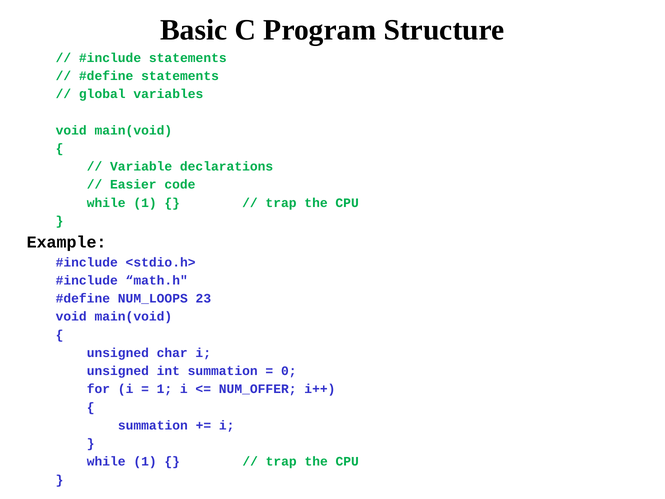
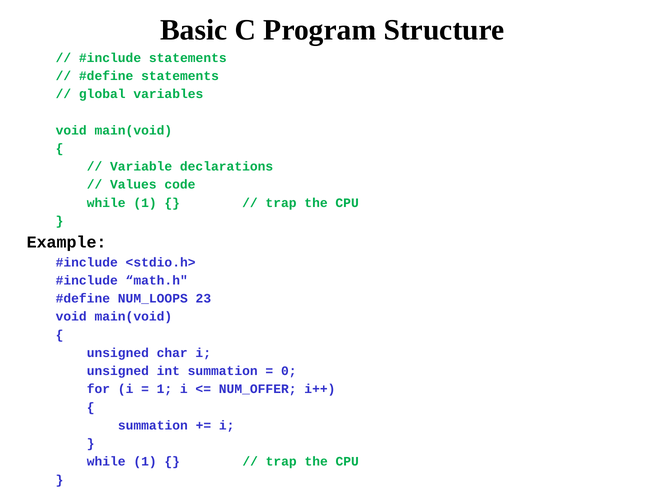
Easier: Easier -> Values
